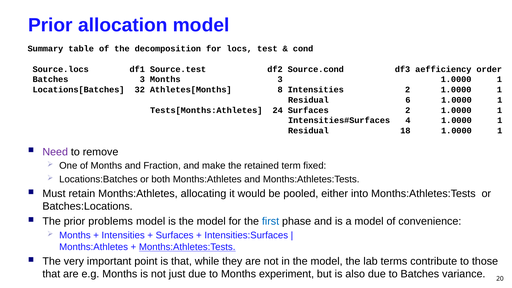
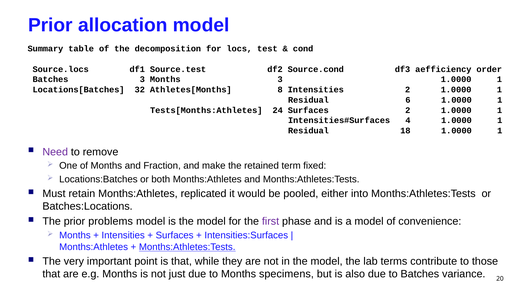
allocating: allocating -> replicated
first colour: blue -> purple
experiment: experiment -> specimens
